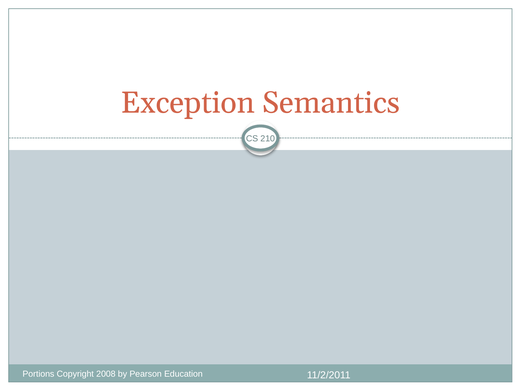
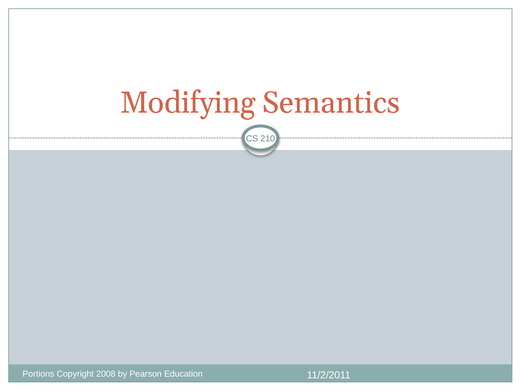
Exception: Exception -> Modifying
